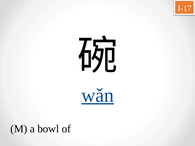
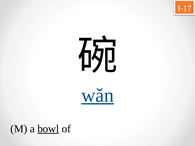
bowl underline: none -> present
